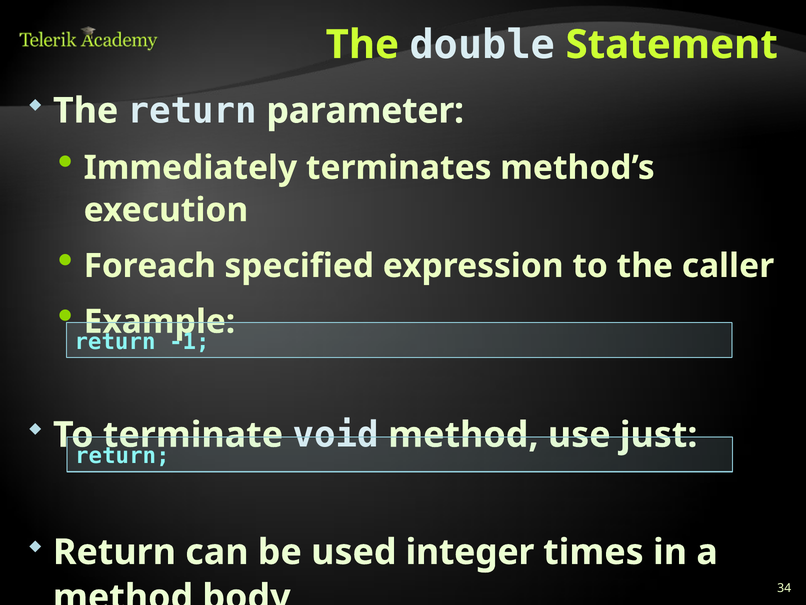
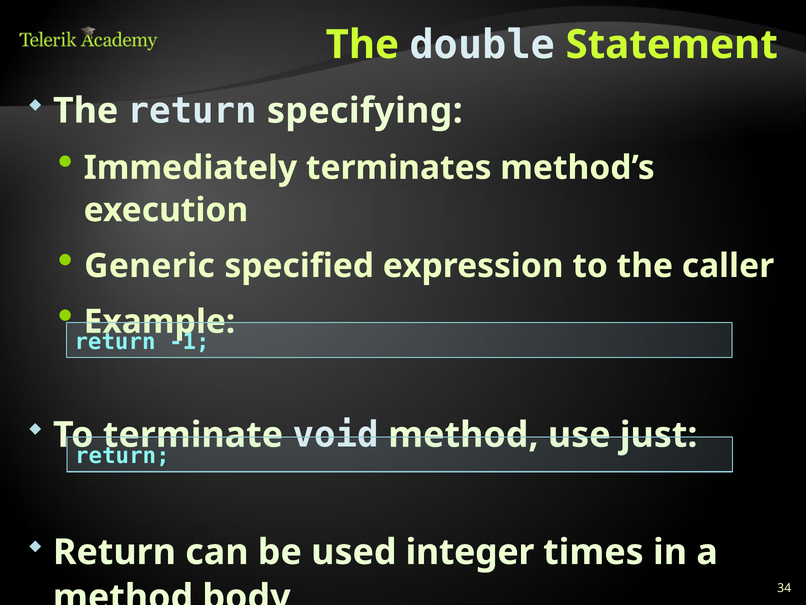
parameter: parameter -> specifying
Foreach: Foreach -> Generic
